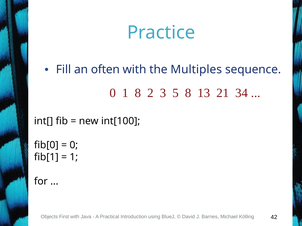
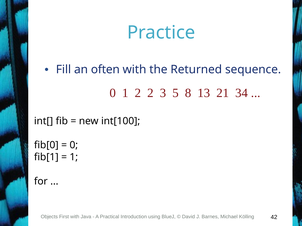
Multiples: Multiples -> Returned
1 8: 8 -> 2
